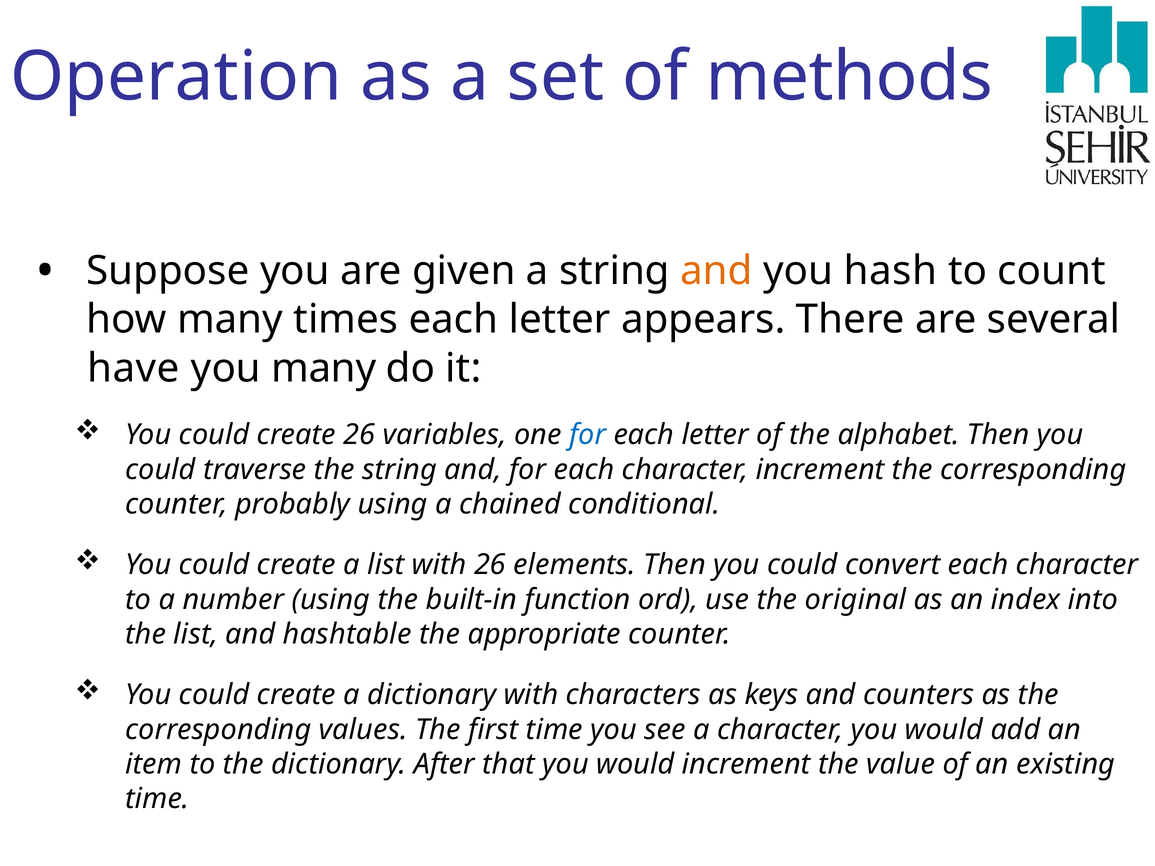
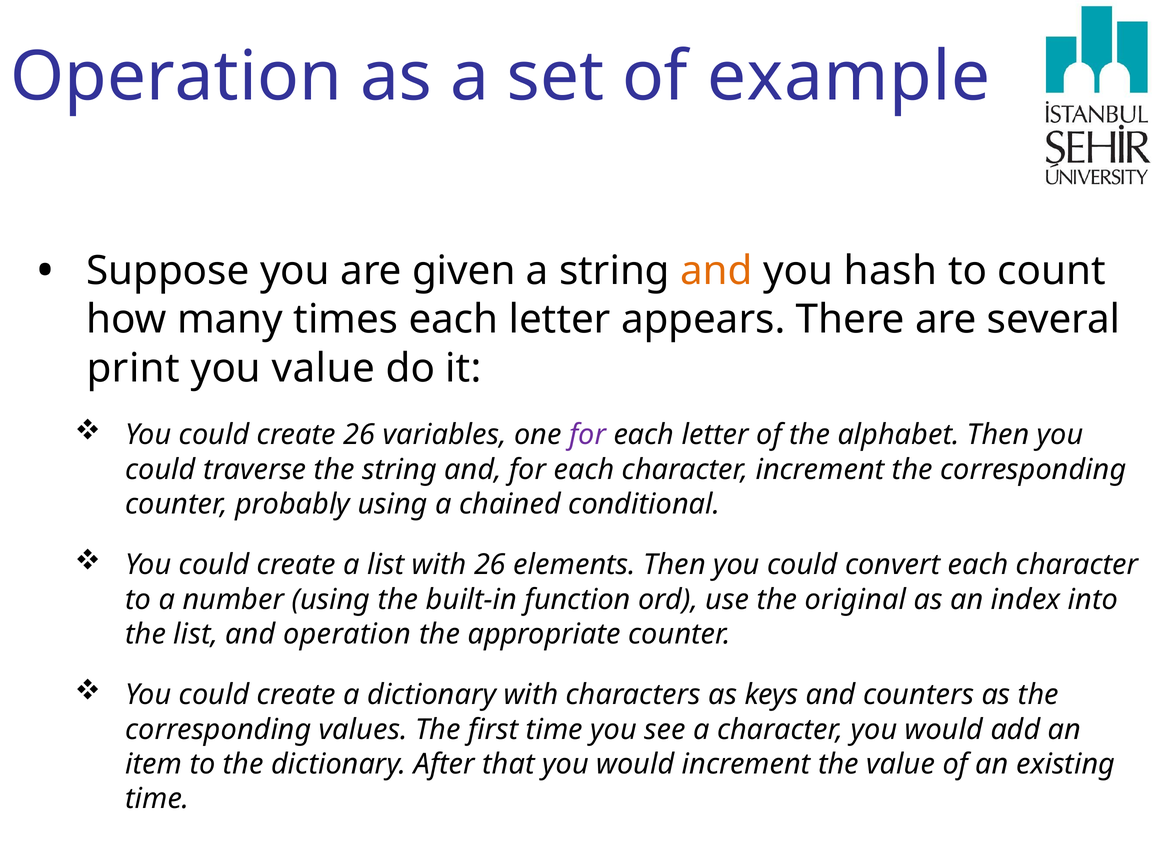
methods: methods -> example
have: have -> print
you many: many -> value
for at (588, 435) colour: blue -> purple
and hashtable: hashtable -> operation
